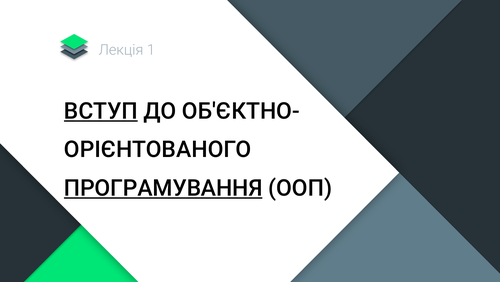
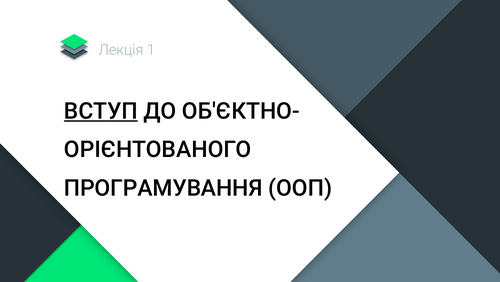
ПРОГРАМУВАННЯ underline: present -> none
